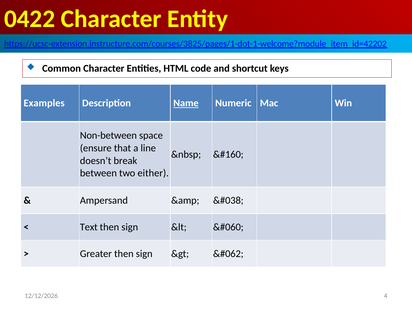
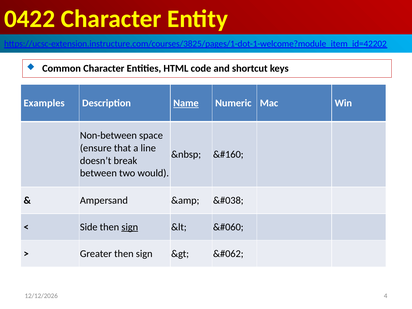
either: either -> would
Text: Text -> Side
sign at (130, 227) underline: none -> present
